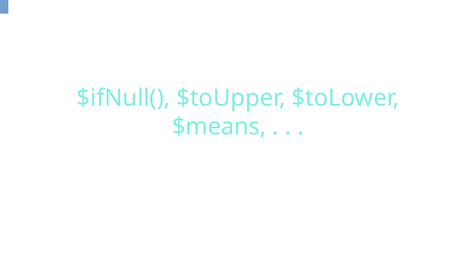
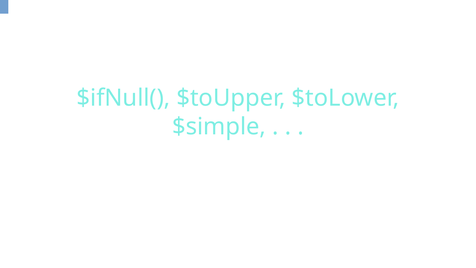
$means: $means -> $simple
